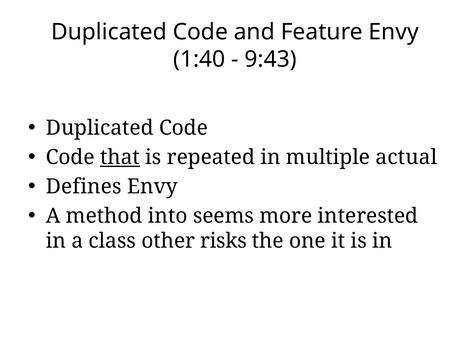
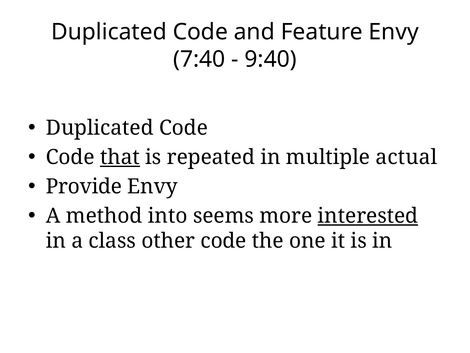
1:40: 1:40 -> 7:40
9:43: 9:43 -> 9:40
Defines: Defines -> Provide
interested underline: none -> present
other risks: risks -> code
